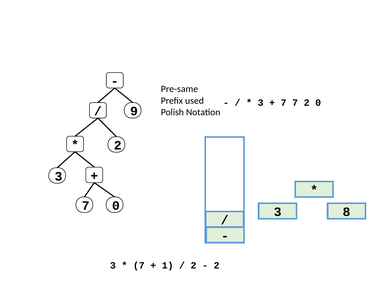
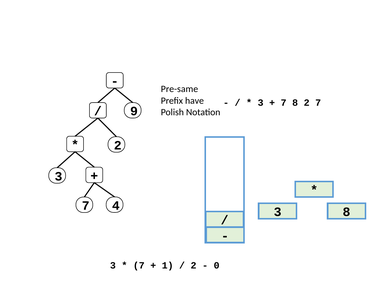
used: used -> have
7 7: 7 -> 8
2 0: 0 -> 7
7 0: 0 -> 4
2 at (217, 265): 2 -> 0
